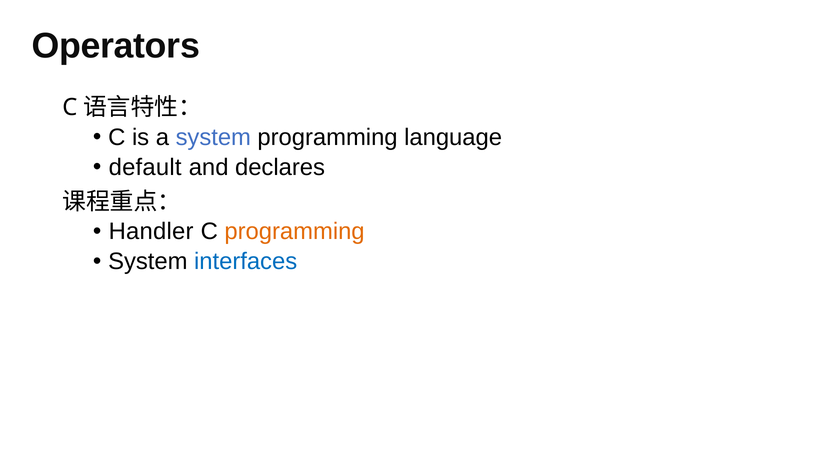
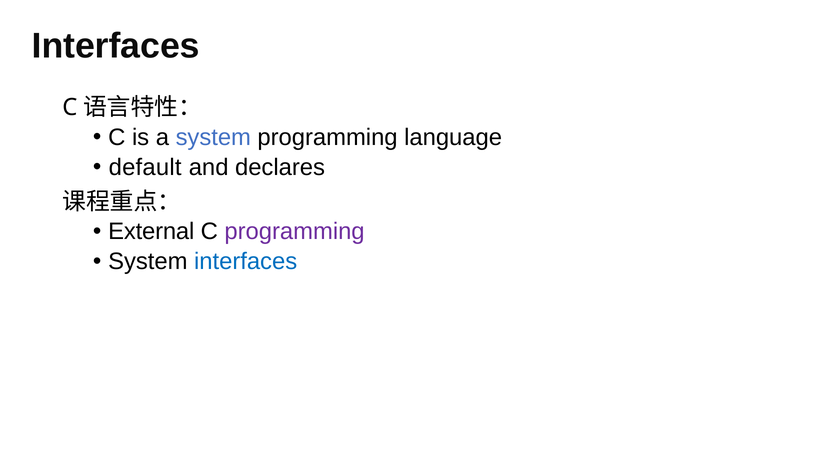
Operators at (116, 46): Operators -> Interfaces
Handler: Handler -> External
programming at (295, 232) colour: orange -> purple
